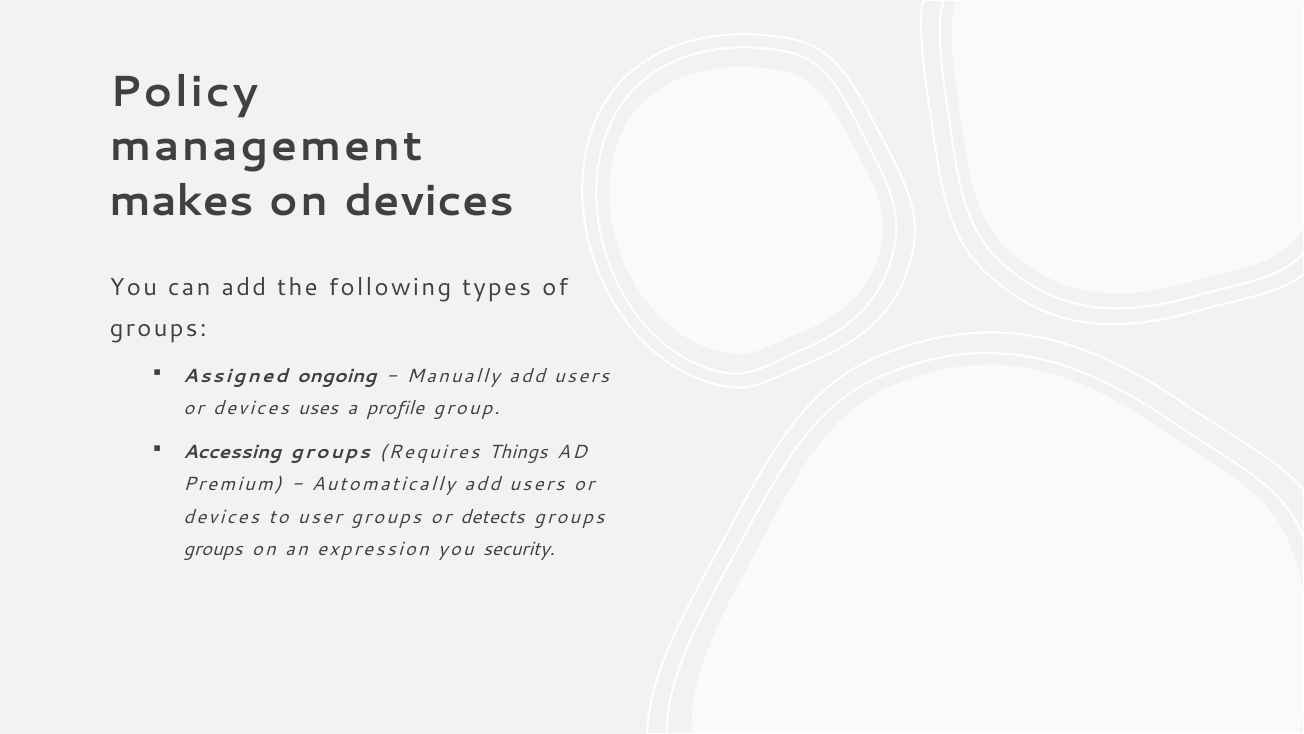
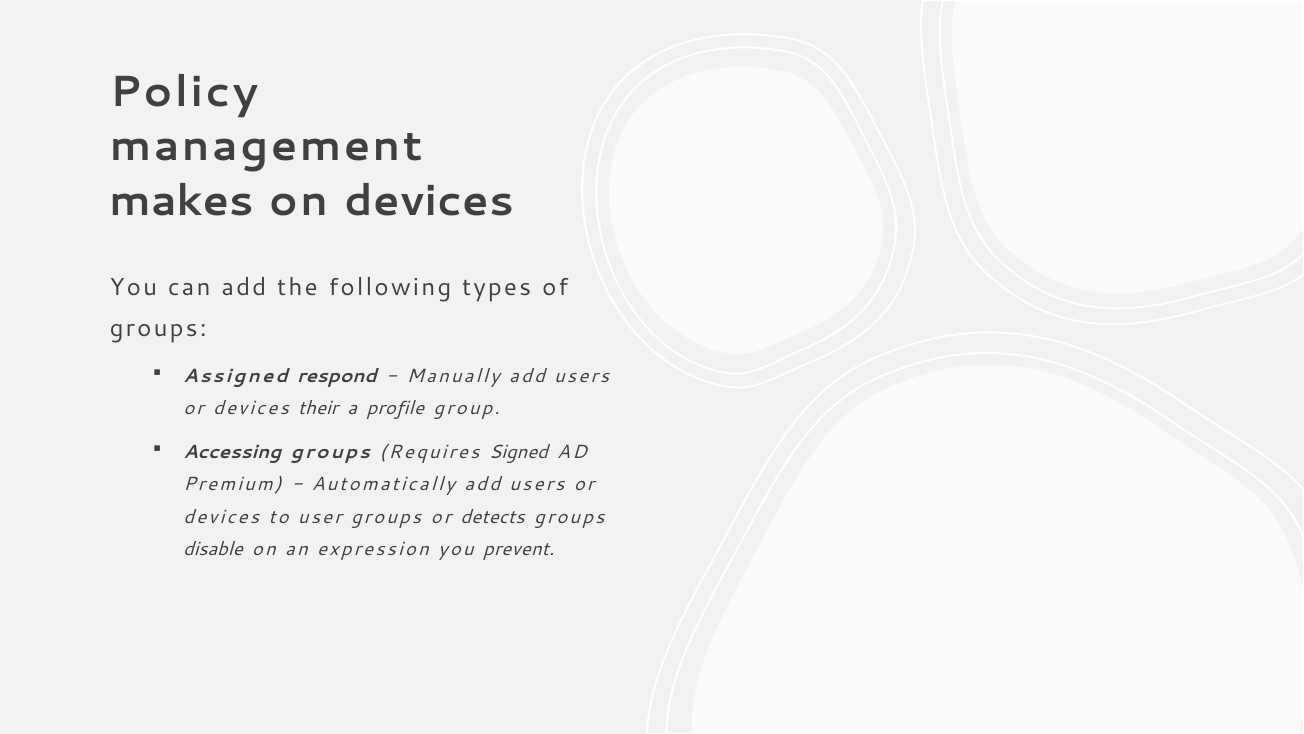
ongoing: ongoing -> respond
uses: uses -> their
Things: Things -> Signed
groups at (213, 548): groups -> disable
security: security -> prevent
